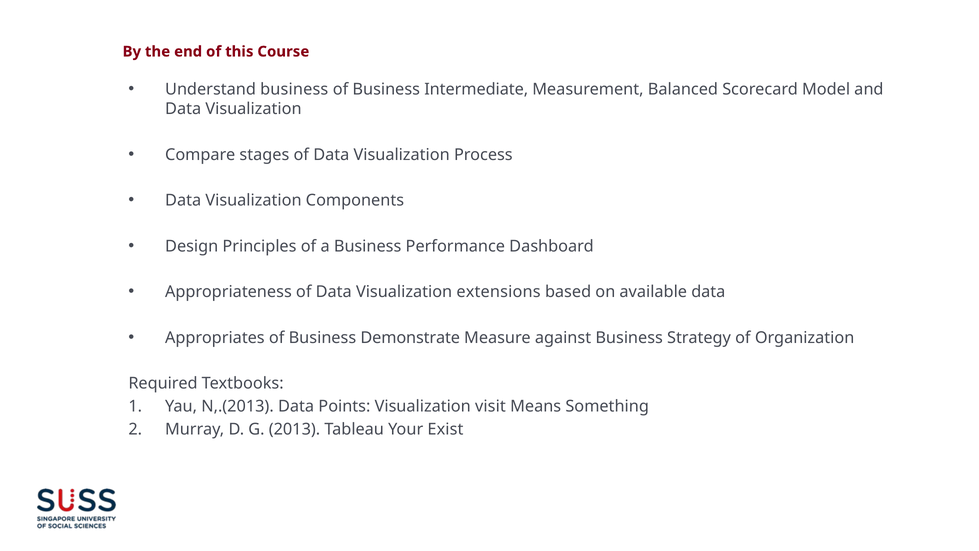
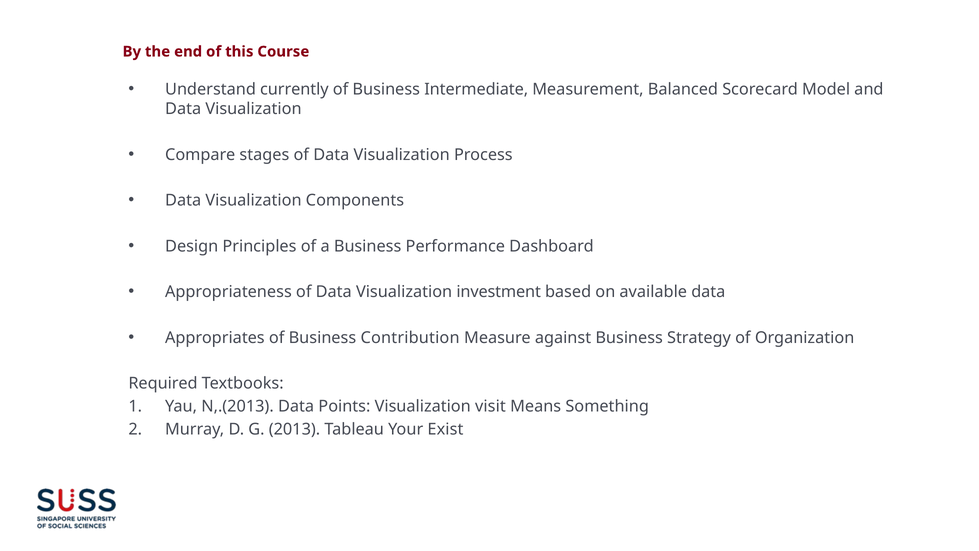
Understand business: business -> currently
extensions: extensions -> investment
Demonstrate: Demonstrate -> Contribution
